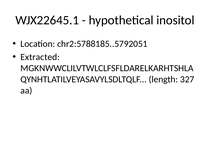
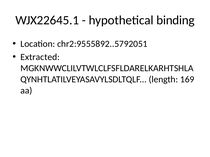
inositol: inositol -> binding
chr2:5788185..5792051: chr2:5788185..5792051 -> chr2:9555892..5792051
327: 327 -> 169
